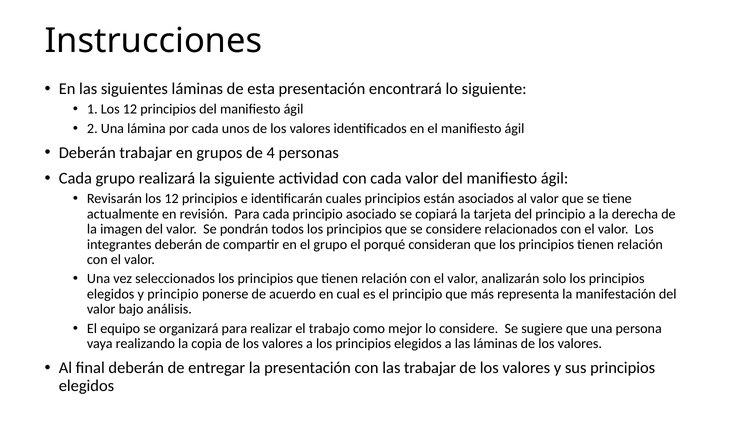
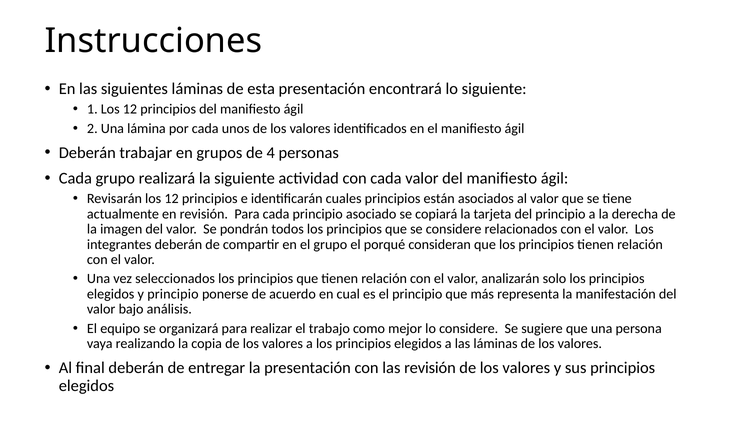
las trabajar: trabajar -> revisión
